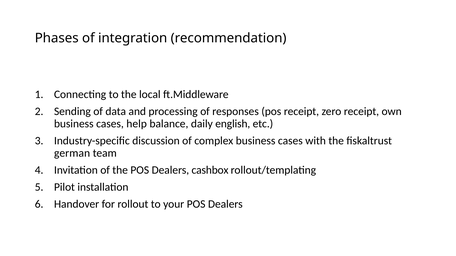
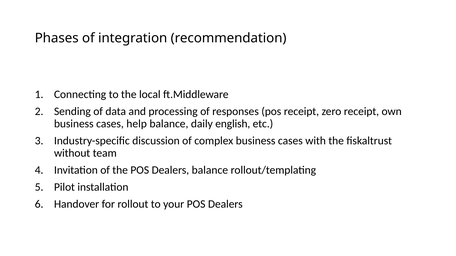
german: german -> without
Dealers cashbox: cashbox -> balance
